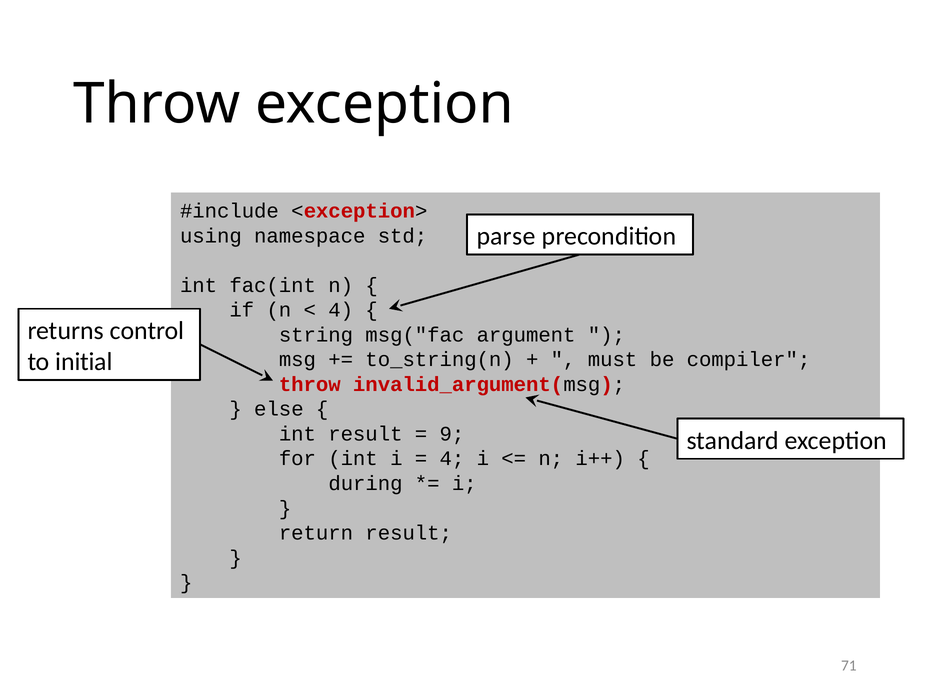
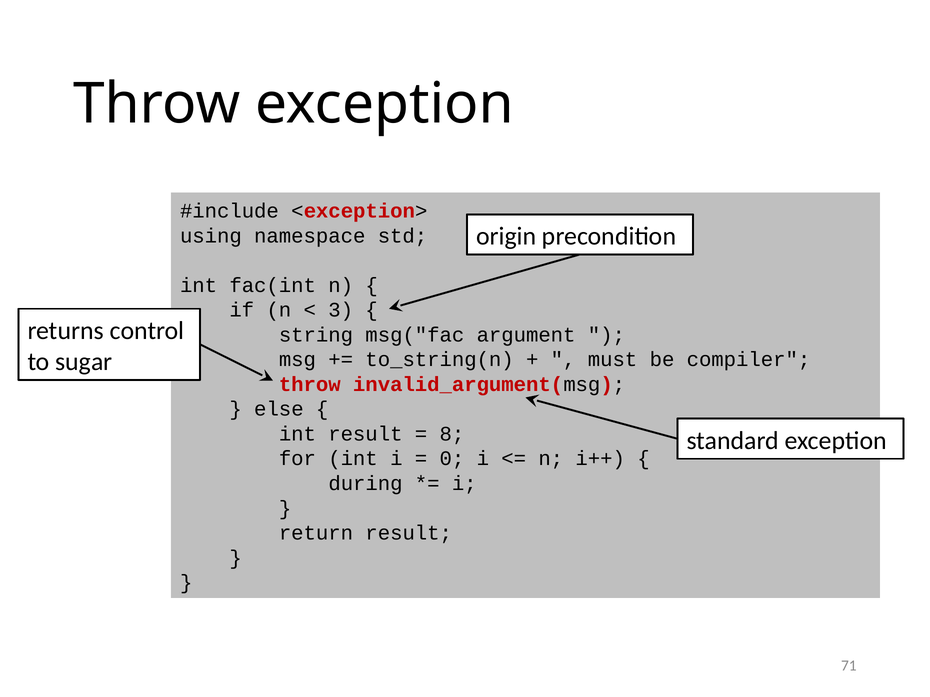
parse: parse -> origin
4 at (341, 310): 4 -> 3
initial: initial -> sugar
9: 9 -> 8
4 at (452, 459): 4 -> 0
